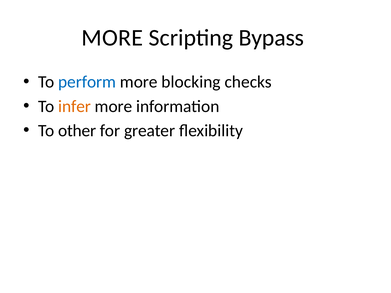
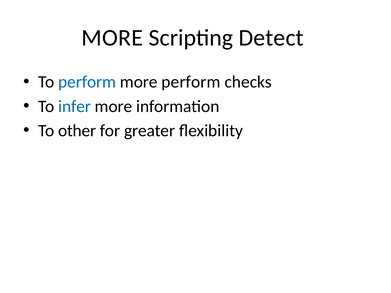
Bypass: Bypass -> Detect
more blocking: blocking -> perform
infer colour: orange -> blue
